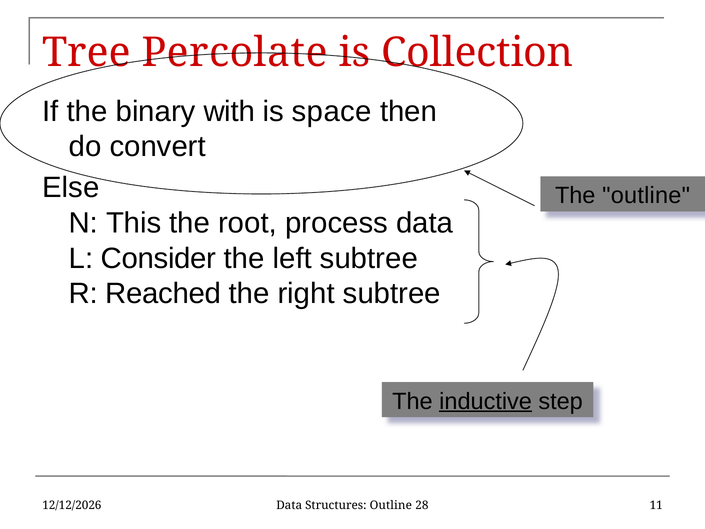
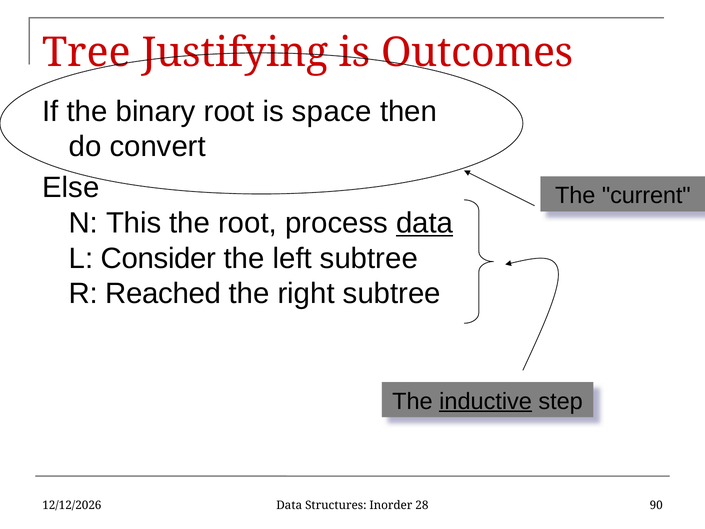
Percolate: Percolate -> Justifying
Collection: Collection -> Outcomes
binary with: with -> root
The outline: outline -> current
data at (425, 223) underline: none -> present
Structures Outline: Outline -> Inorder
11: 11 -> 90
